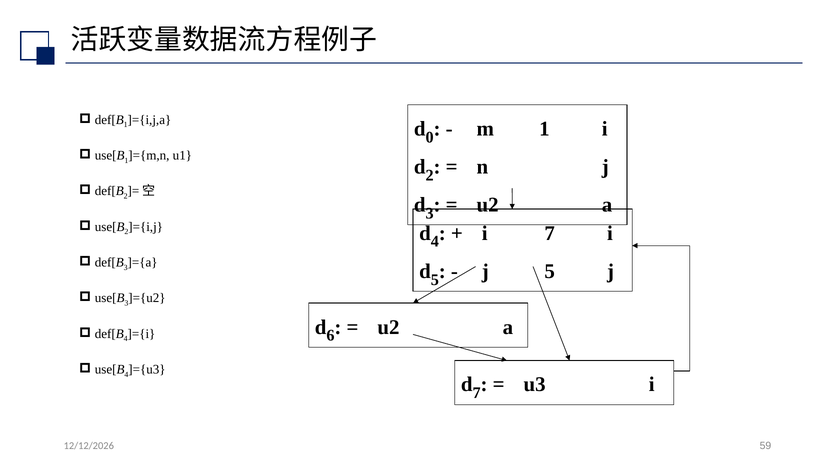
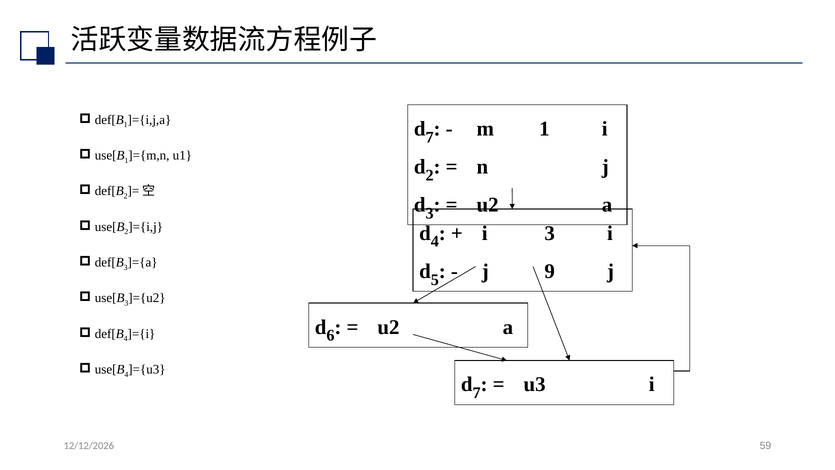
0 at (430, 137): 0 -> 7
i 7: 7 -> 3
j 5: 5 -> 9
